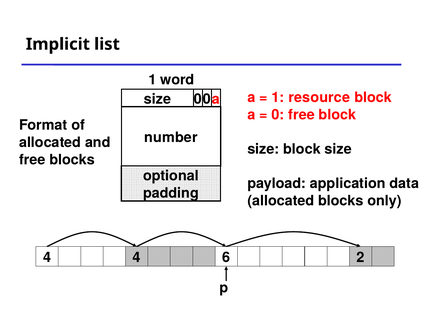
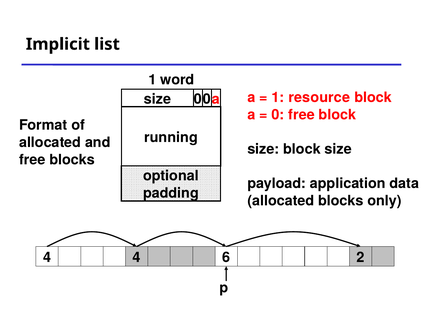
number: number -> running
